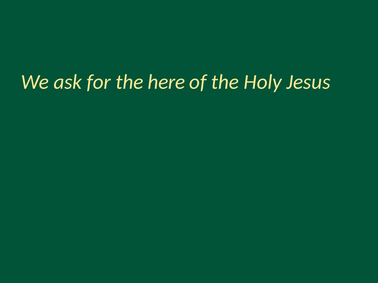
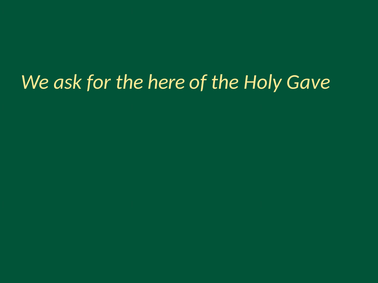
Jesus: Jesus -> Gave
